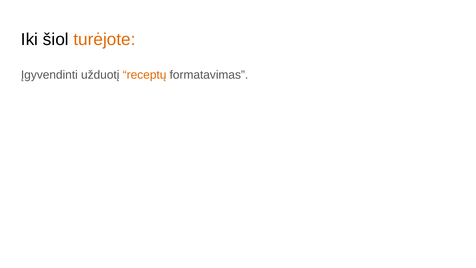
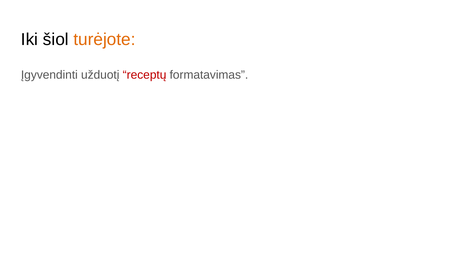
receptų colour: orange -> red
